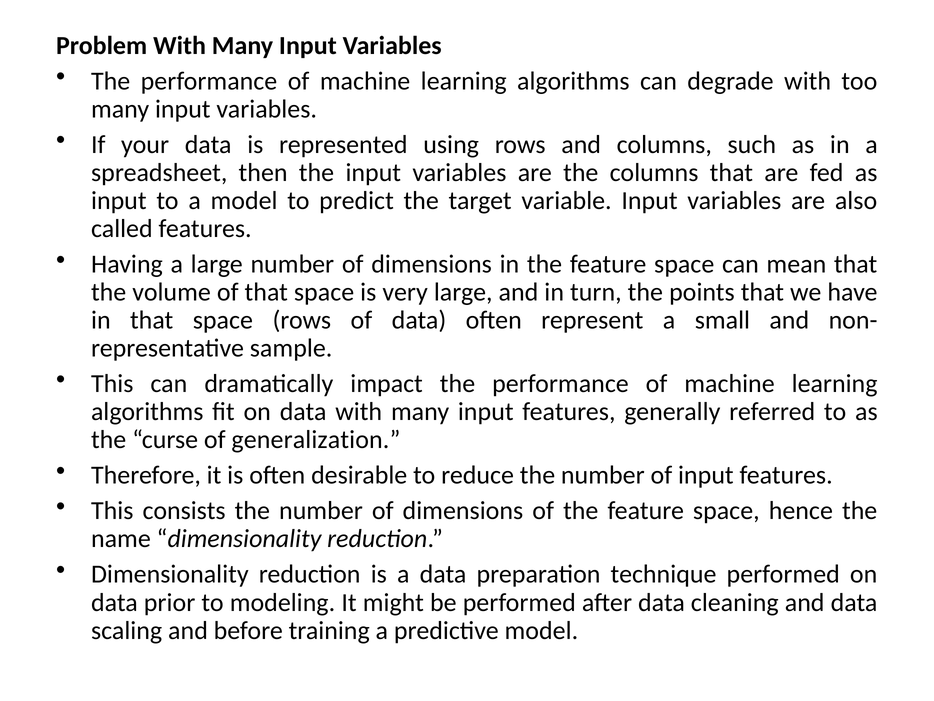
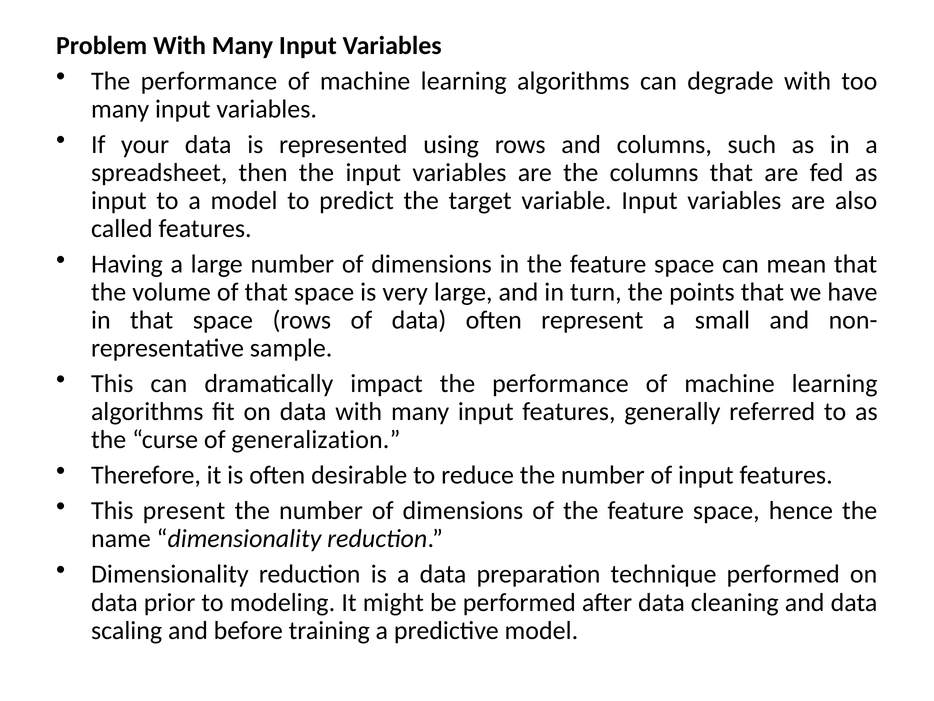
consists: consists -> present
